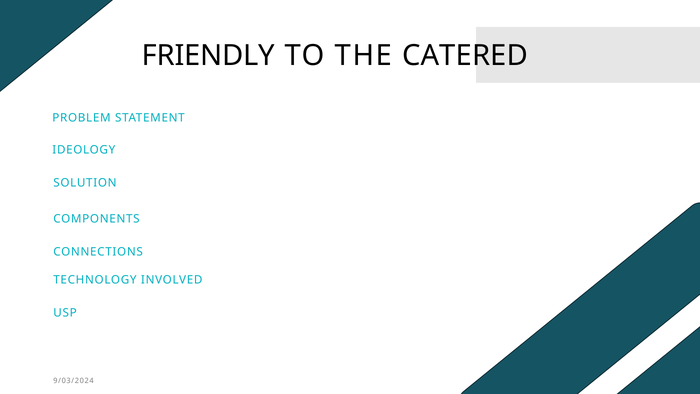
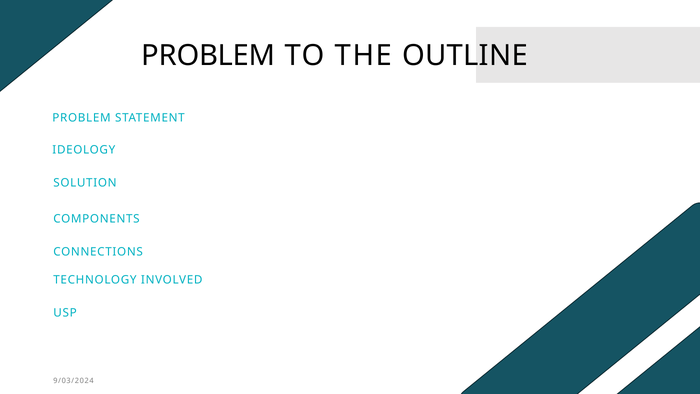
FRIENDLY at (208, 56): FRIENDLY -> PROBLEM
CATERED: CATERED -> OUTLINE
